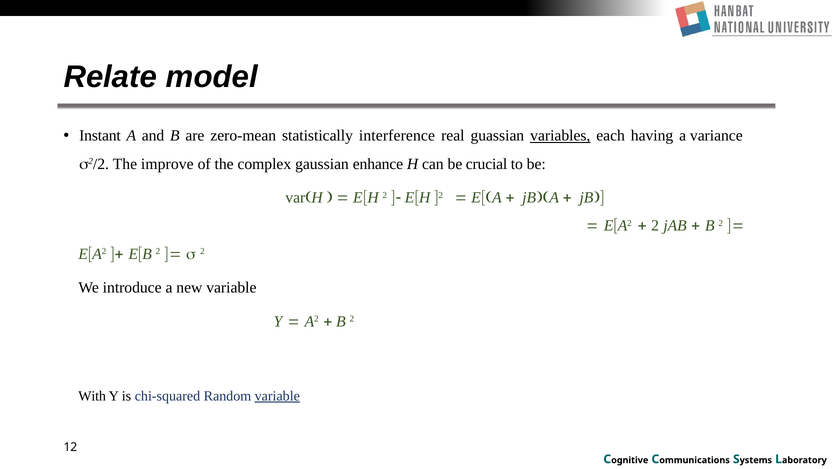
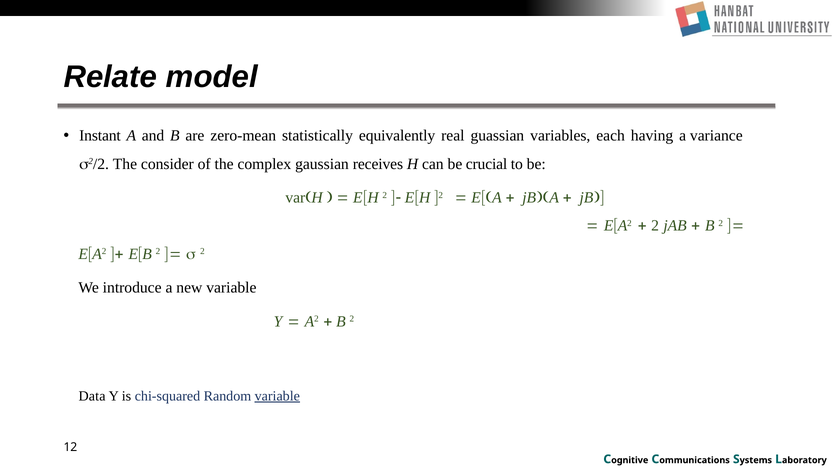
interference: interference -> equivalently
variables underline: present -> none
improve: improve -> consider
enhance: enhance -> receives
With: With -> Data
